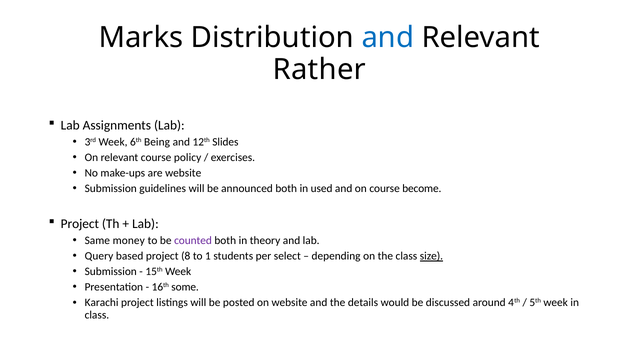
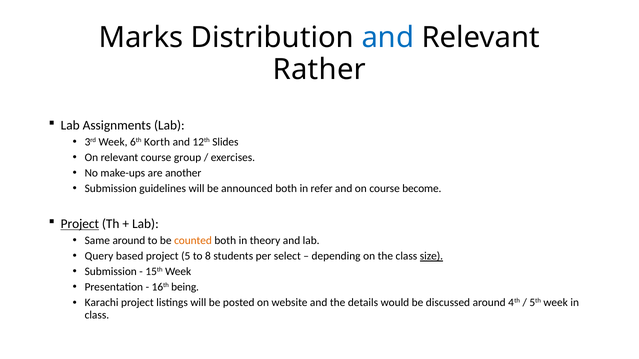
Being: Being -> Korth
policy: policy -> group
are website: website -> another
used: used -> refer
Project at (80, 224) underline: none -> present
Same money: money -> around
counted colour: purple -> orange
8: 8 -> 5
1: 1 -> 8
some: some -> being
